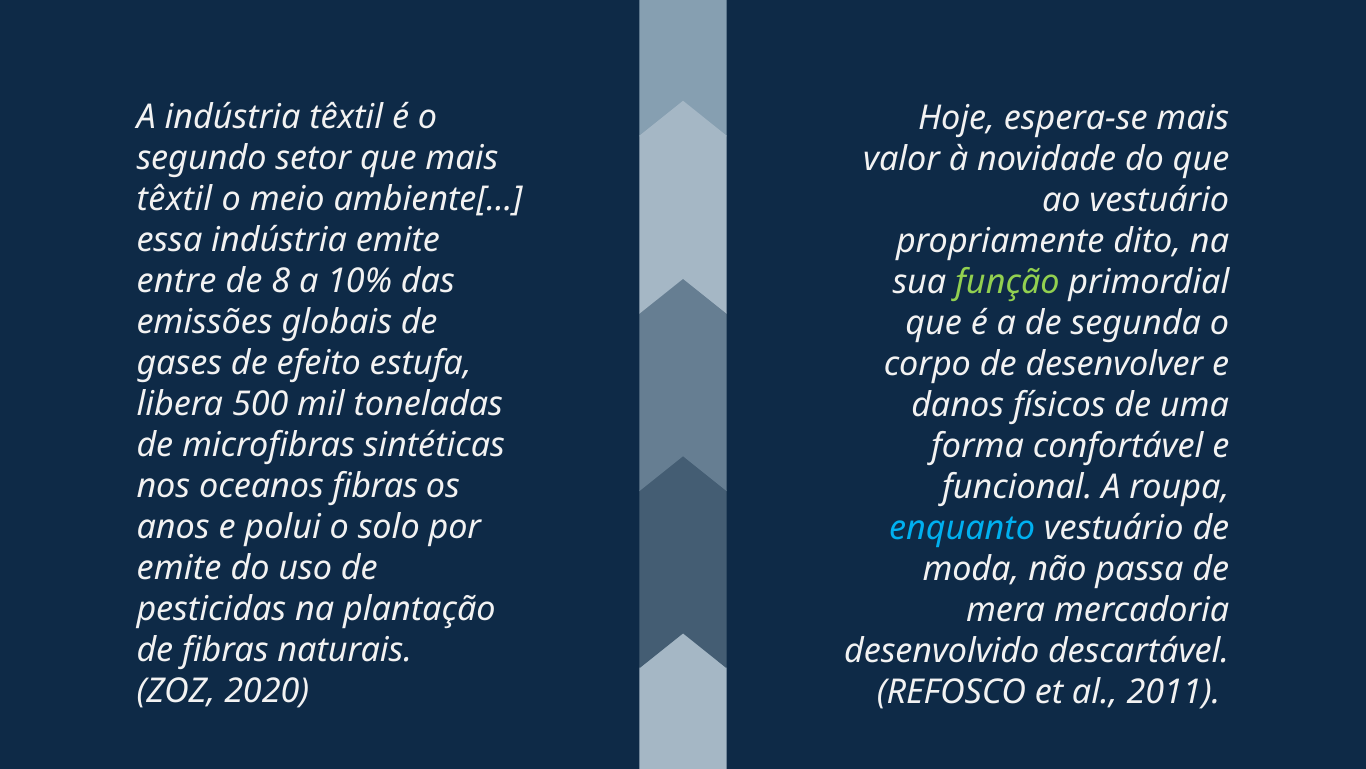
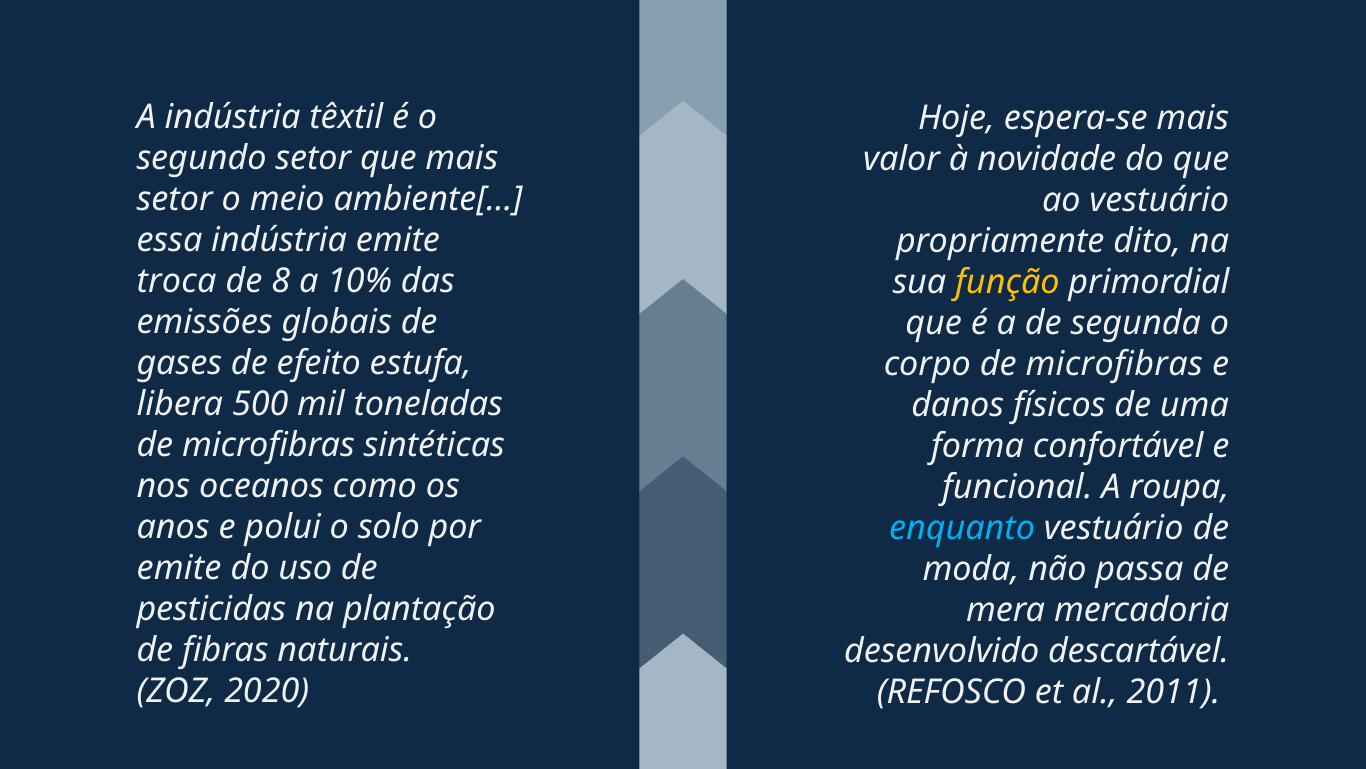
têxtil at (174, 199): têxtil -> setor
entre: entre -> troca
função colour: light green -> yellow
corpo de desenvolver: desenvolver -> microfibras
oceanos fibras: fibras -> como
